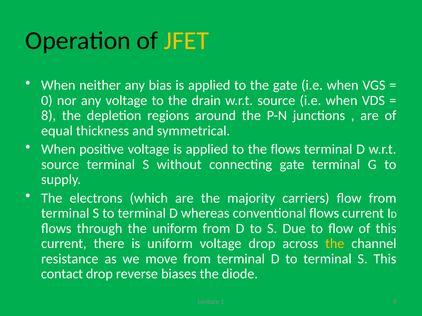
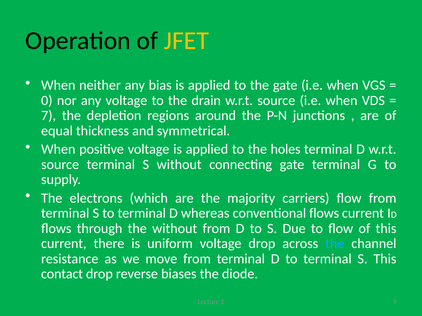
8: 8 -> 7
the flows: flows -> holes
the uniform: uniform -> without
the at (335, 244) colour: yellow -> light blue
